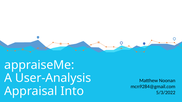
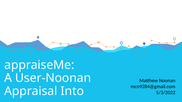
User-Analysis: User-Analysis -> User-Noonan
